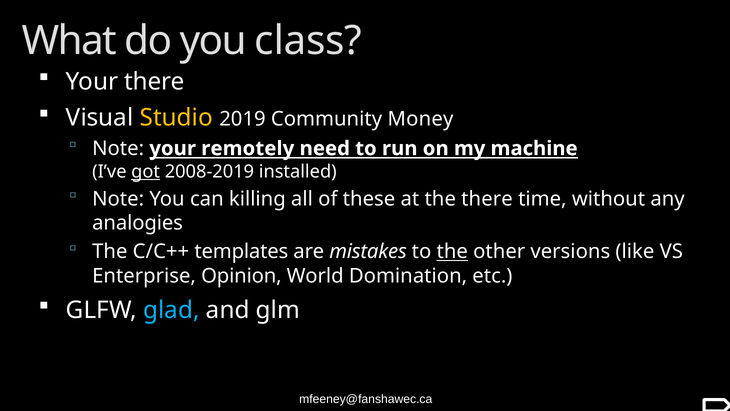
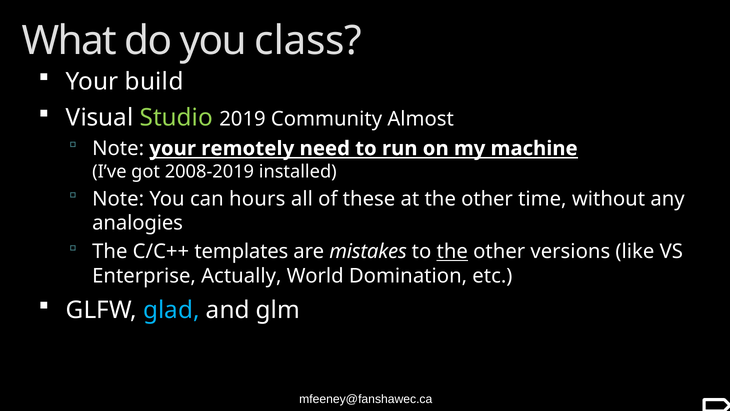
Your there: there -> build
Studio colour: yellow -> light green
Money: Money -> Almost
got underline: present -> none
killing: killing -> hours
at the there: there -> other
Opinion: Opinion -> Actually
